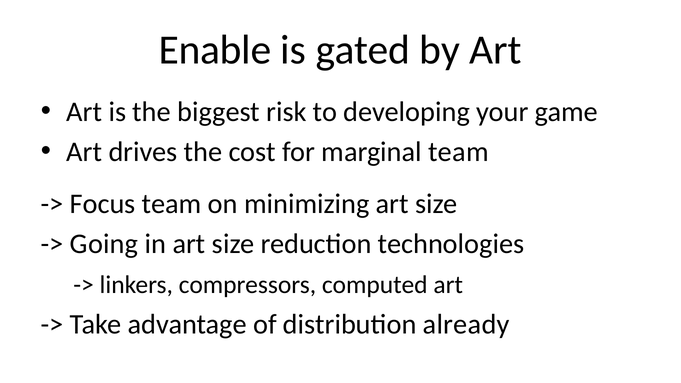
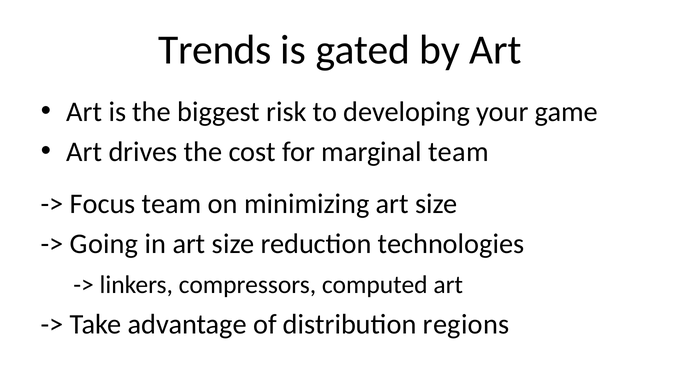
Enable: Enable -> Trends
already: already -> regions
